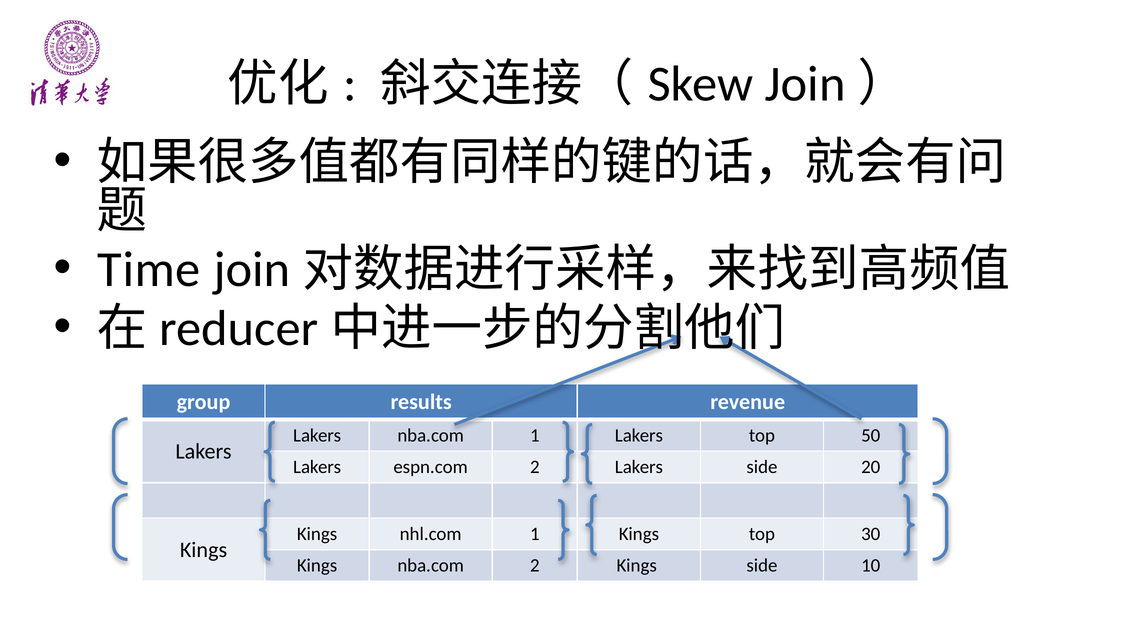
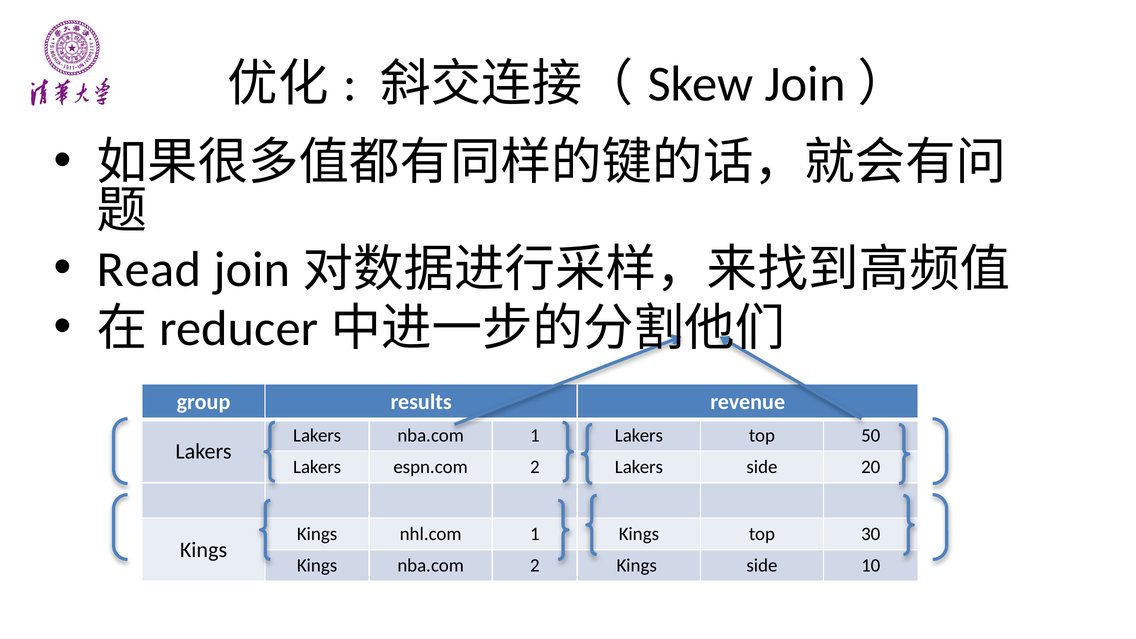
Time: Time -> Read
